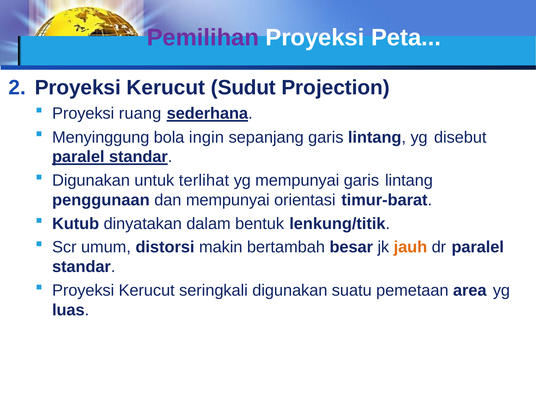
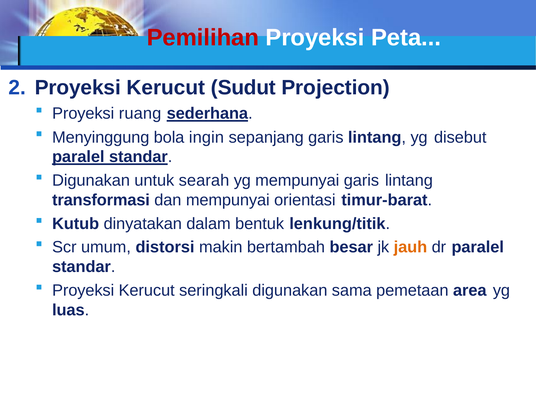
Pemilihan colour: purple -> red
terlihat: terlihat -> searah
penggunaan: penggunaan -> transformasi
suatu: suatu -> sama
